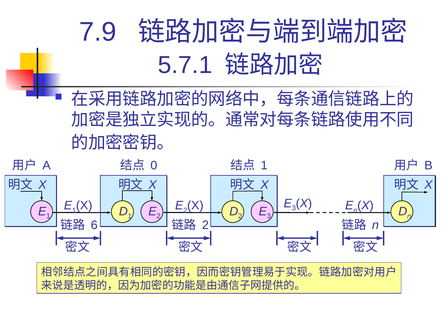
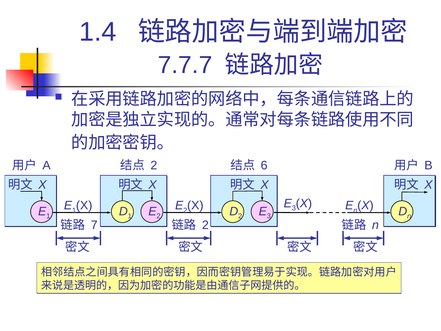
7.9: 7.9 -> 1.4
5.7.1: 5.7.1 -> 7.7.7
0 at (154, 165): 0 -> 2
1 at (264, 165): 1 -> 6
6: 6 -> 7
